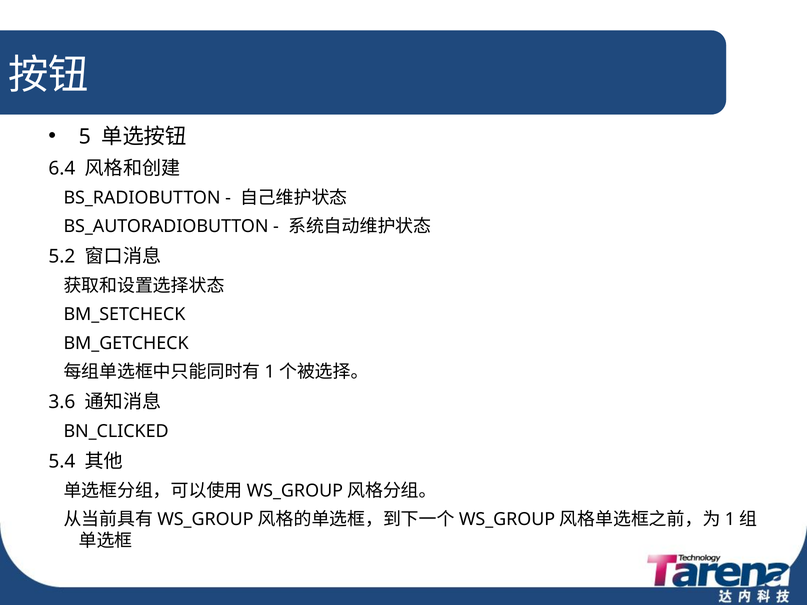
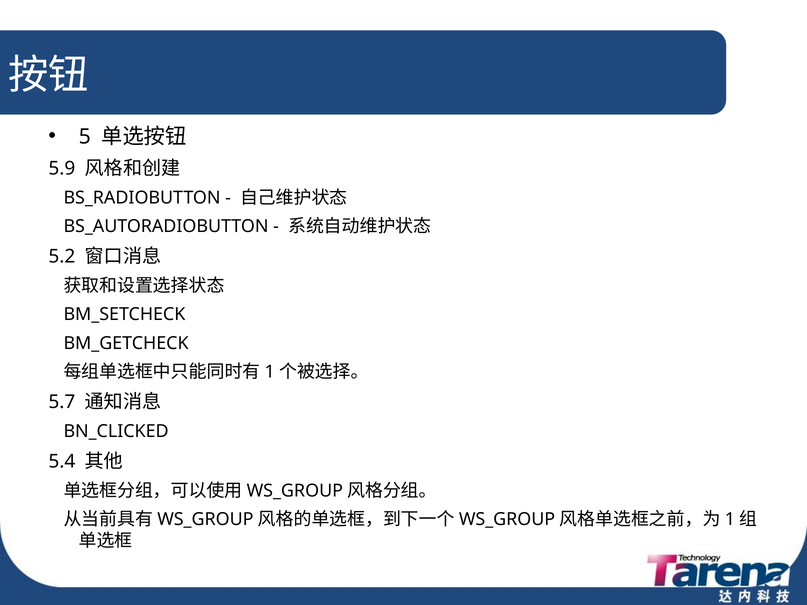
6.4: 6.4 -> 5.9
3.6: 3.6 -> 5.7
